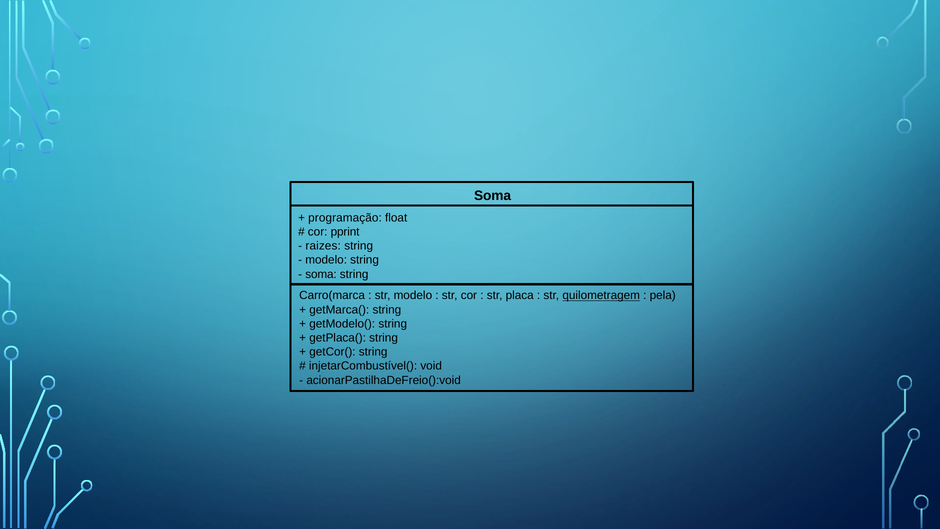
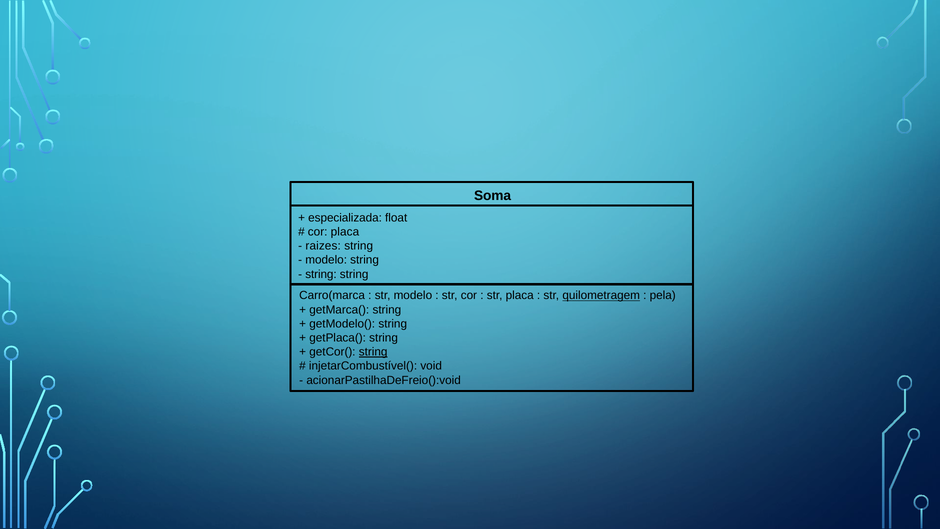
programação: programação -> especializada
cor pprint: pprint -> placa
soma at (321, 274): soma -> string
string at (373, 352) underline: none -> present
